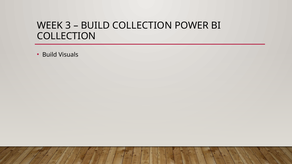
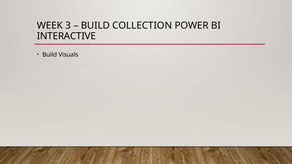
COLLECTION at (66, 36): COLLECTION -> INTERACTIVE
